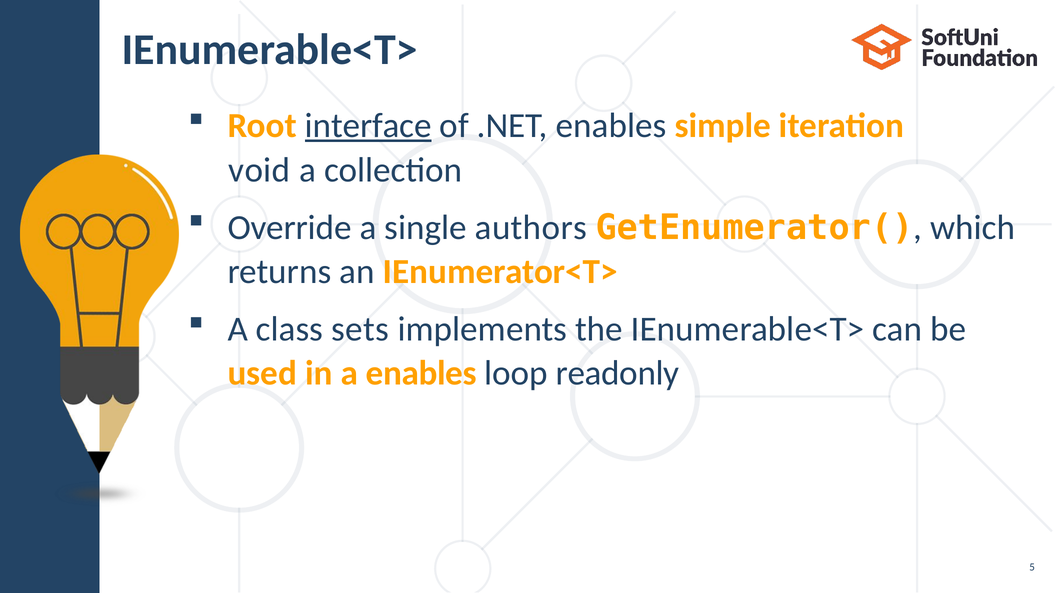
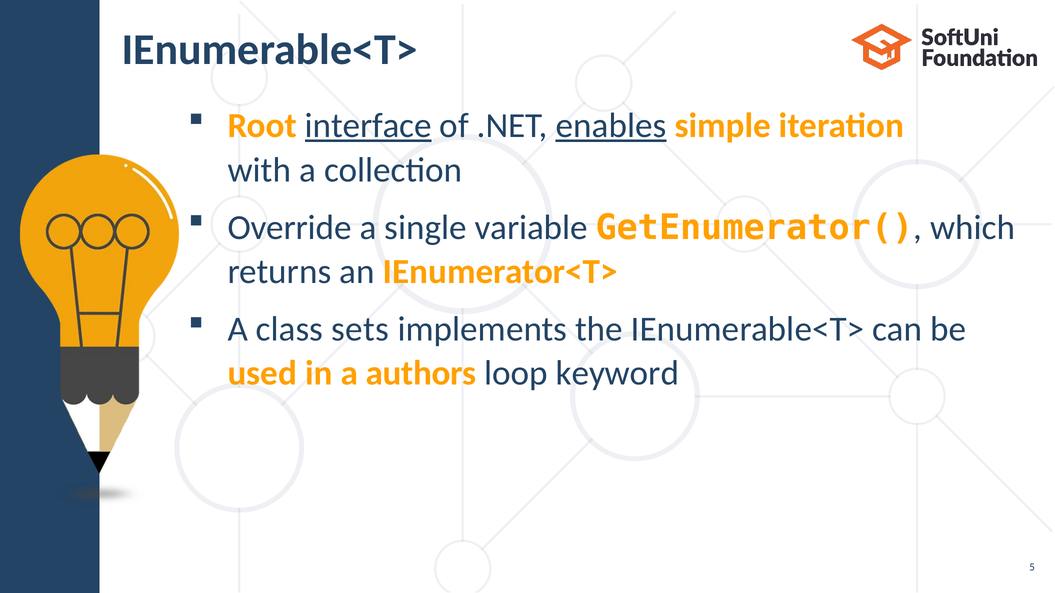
enables at (611, 126) underline: none -> present
void: void -> with
authors: authors -> variable
a enables: enables -> authors
readonly: readonly -> keyword
